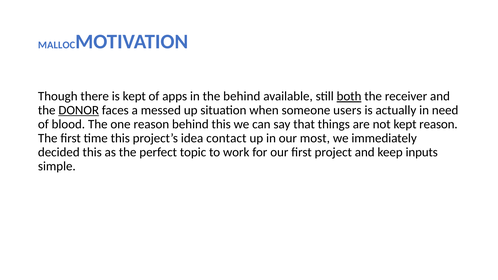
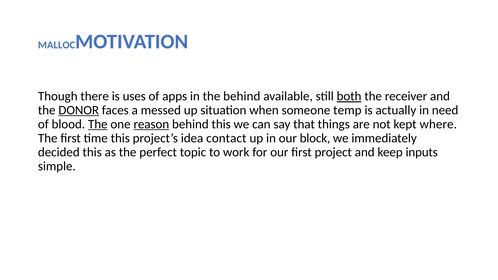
is kept: kept -> uses
users: users -> temp
The at (98, 124) underline: none -> present
reason at (151, 124) underline: none -> present
kept reason: reason -> where
most: most -> block
